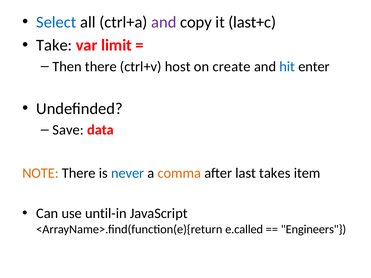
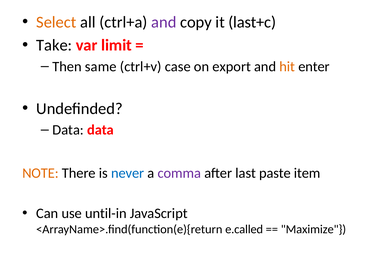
Select colour: blue -> orange
Then there: there -> same
host: host -> case
create: create -> export
hit colour: blue -> orange
Save at (68, 130): Save -> Data
comma colour: orange -> purple
takes: takes -> paste
Engineers: Engineers -> Maximize
